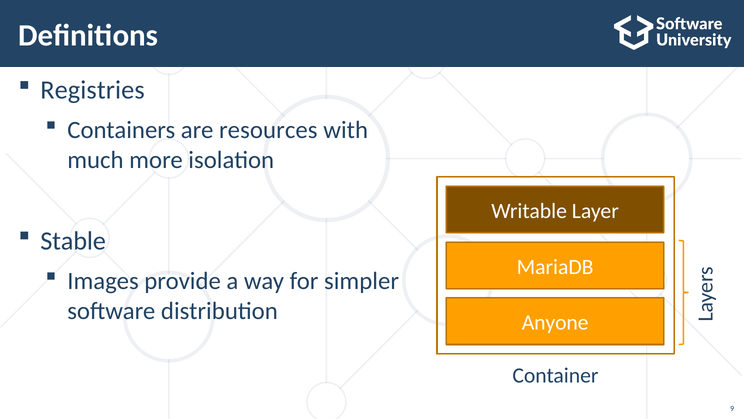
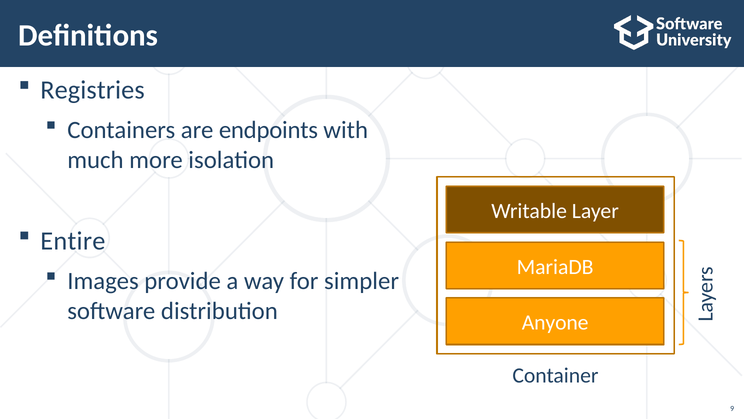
resources: resources -> endpoints
Stable: Stable -> Entire
